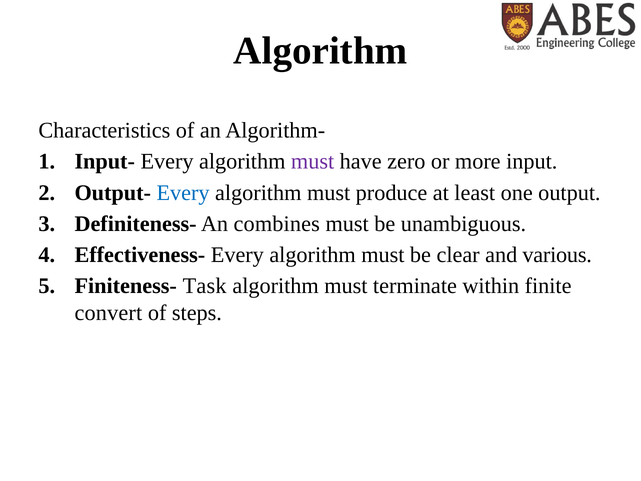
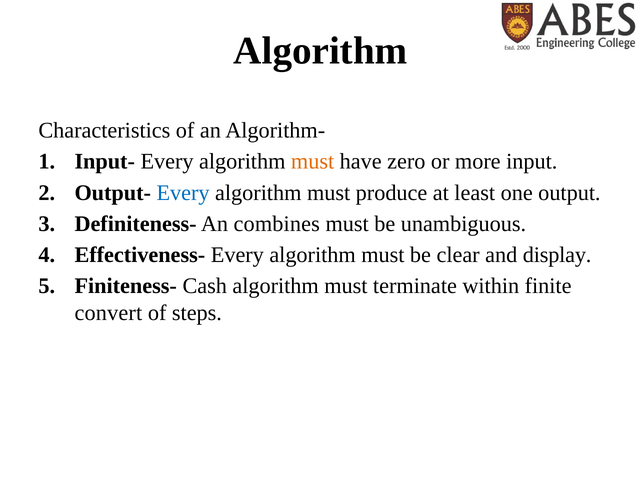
must at (313, 161) colour: purple -> orange
various: various -> display
Task: Task -> Cash
